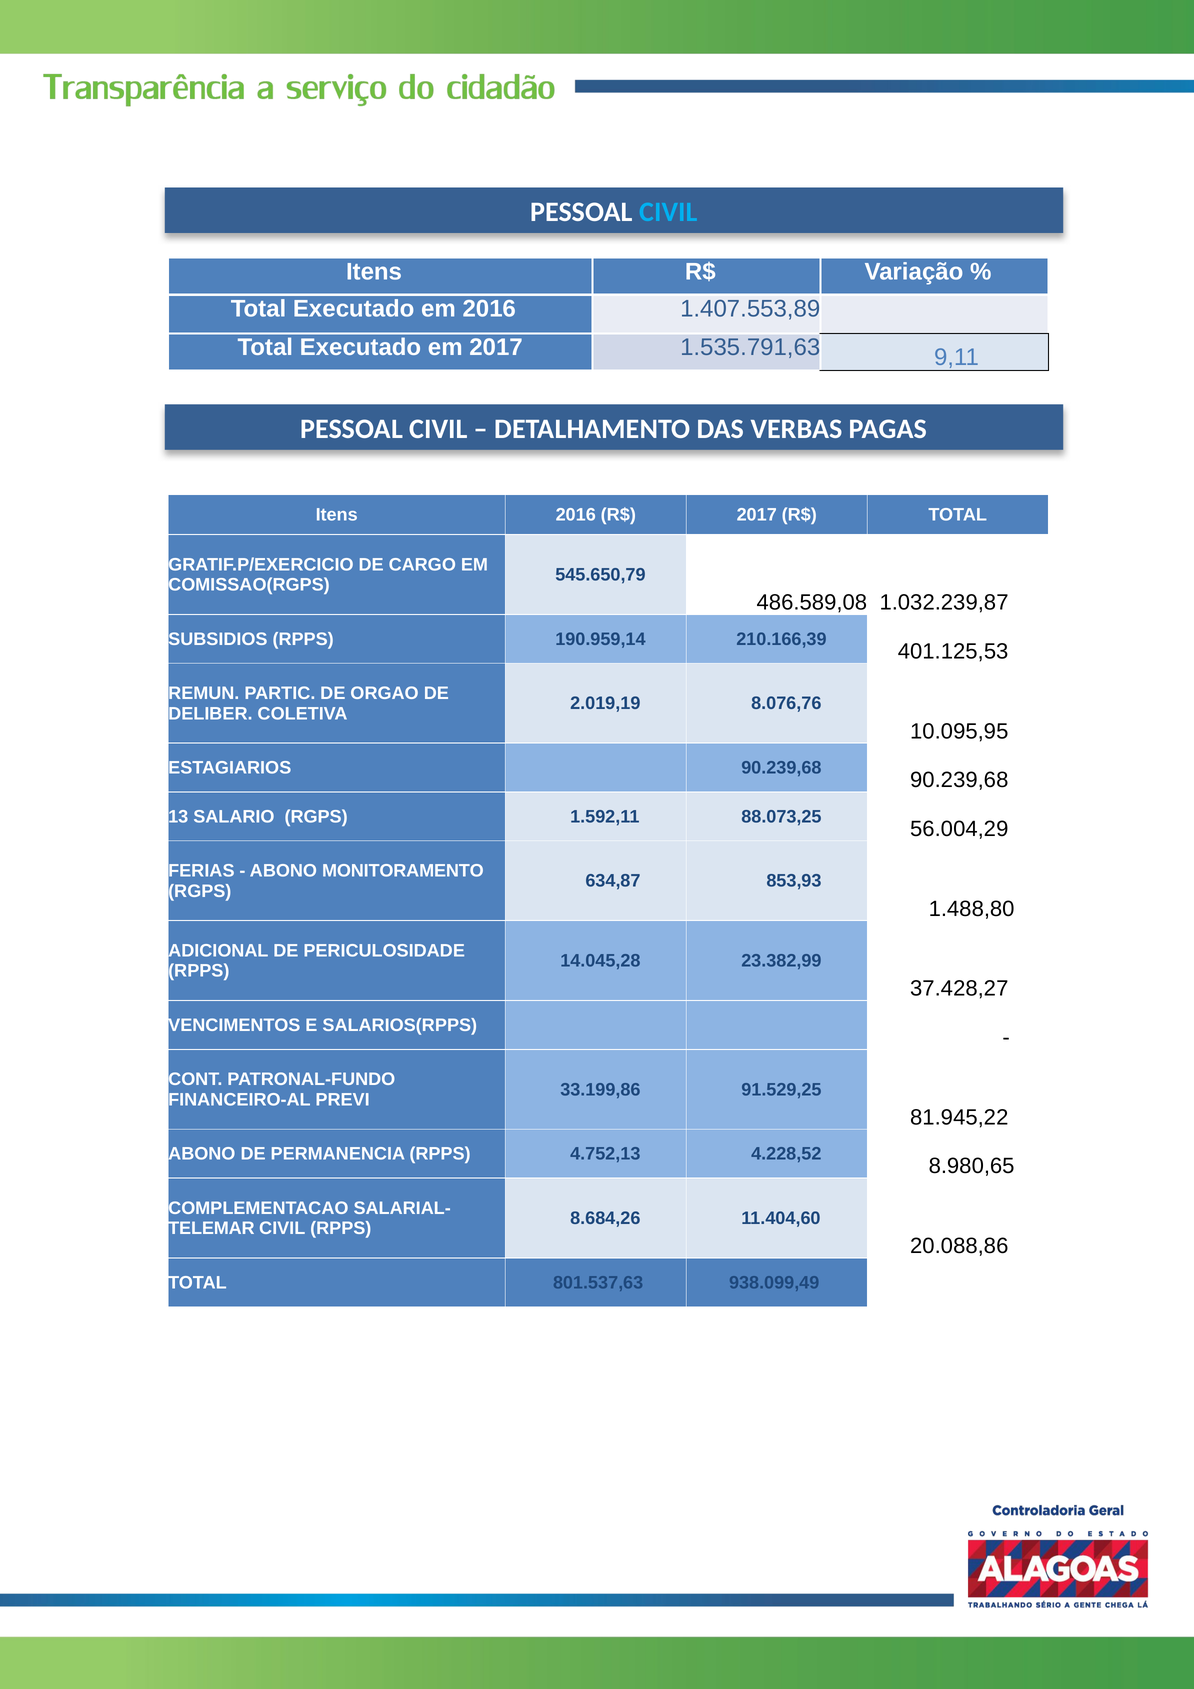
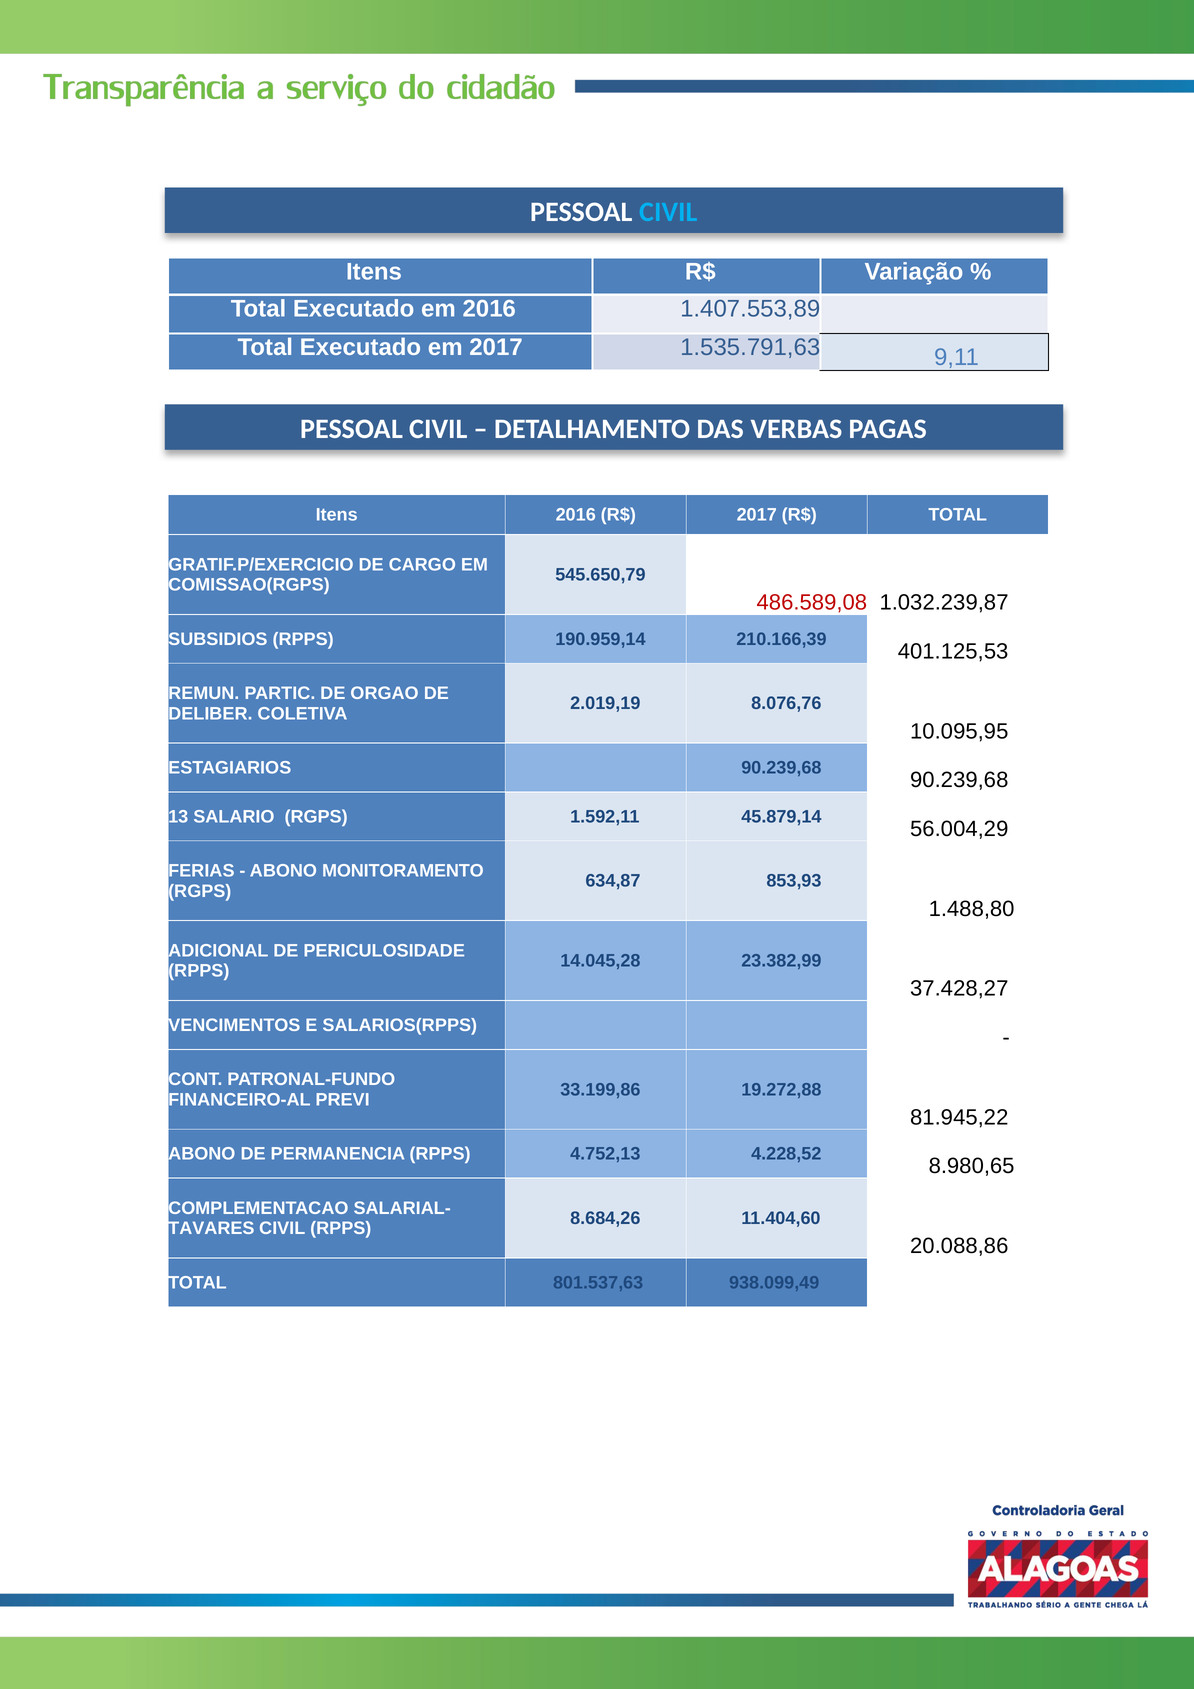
486.589,08 colour: black -> red
88.073,25: 88.073,25 -> 45.879,14
91.529,25: 91.529,25 -> 19.272,88
TELEMAR: TELEMAR -> TAVARES
